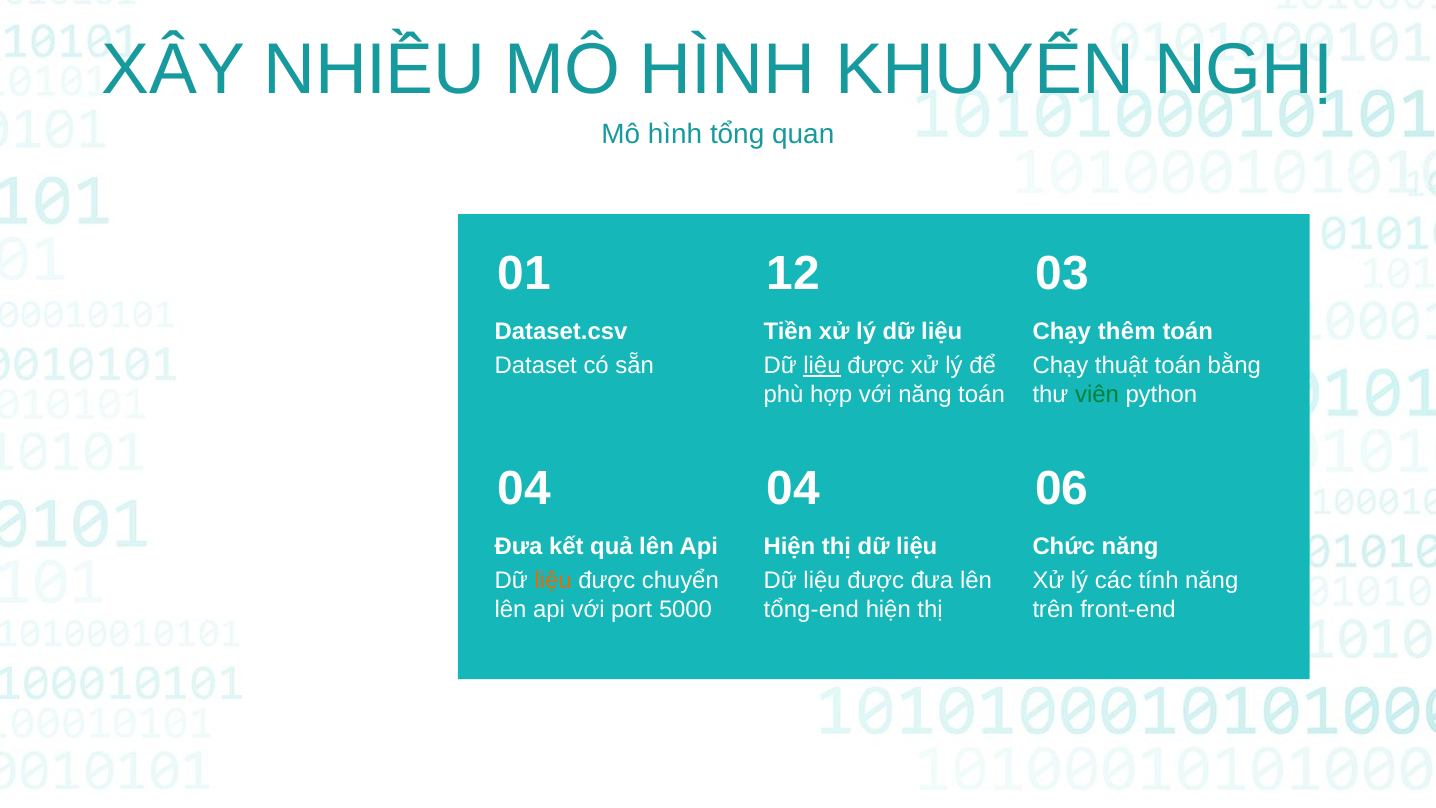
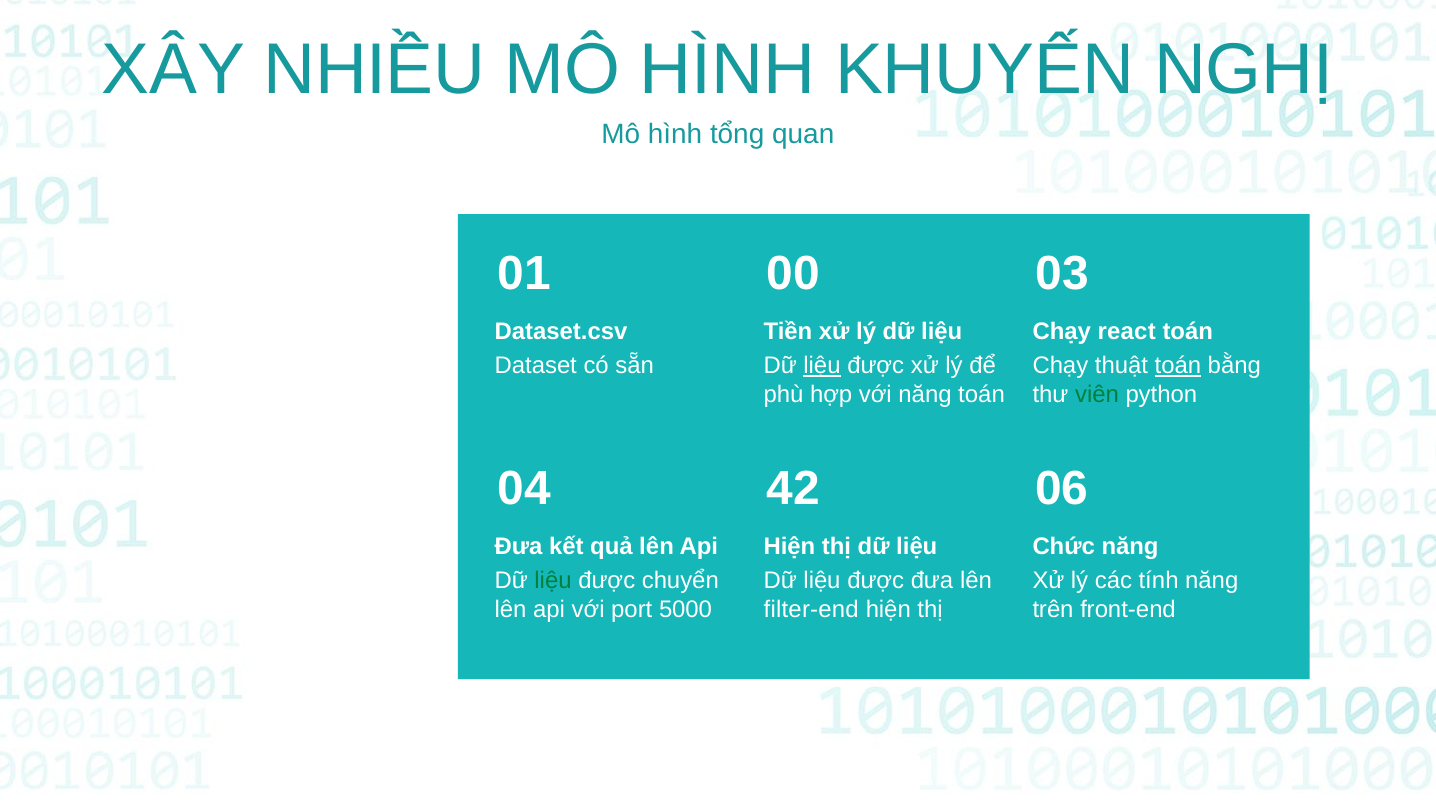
12: 12 -> 00
thêm: thêm -> react
toán at (1178, 366) underline: none -> present
04 04: 04 -> 42
liệu at (553, 580) colour: orange -> green
tổng-end: tổng-end -> filter-end
